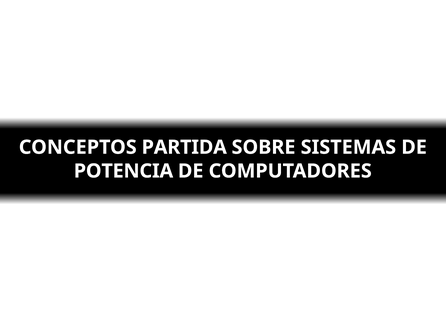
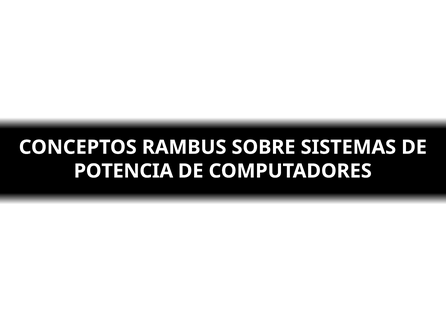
PARTIDA: PARTIDA -> RAMBUS
